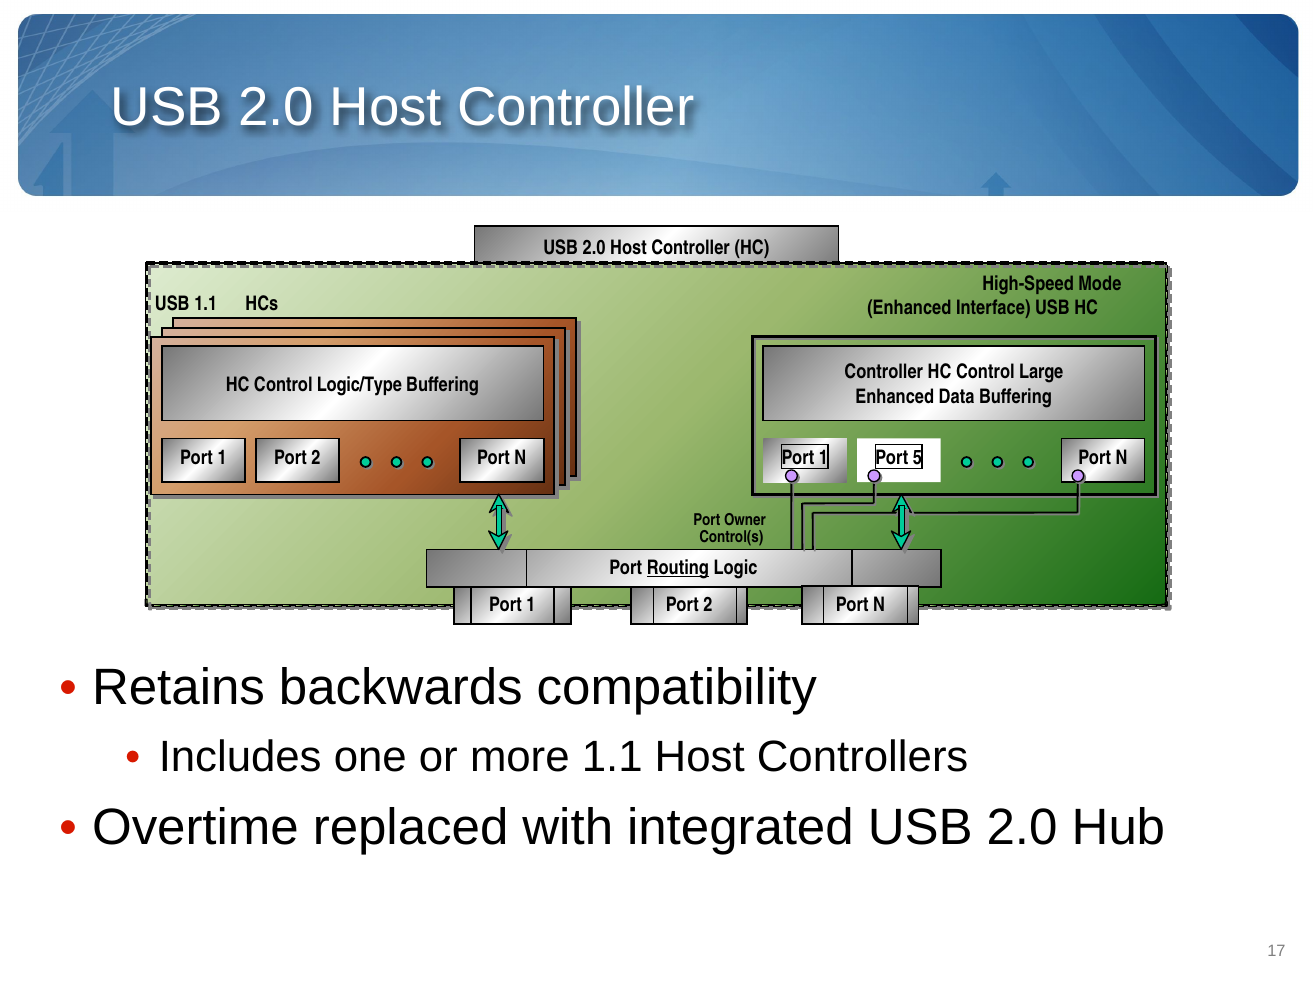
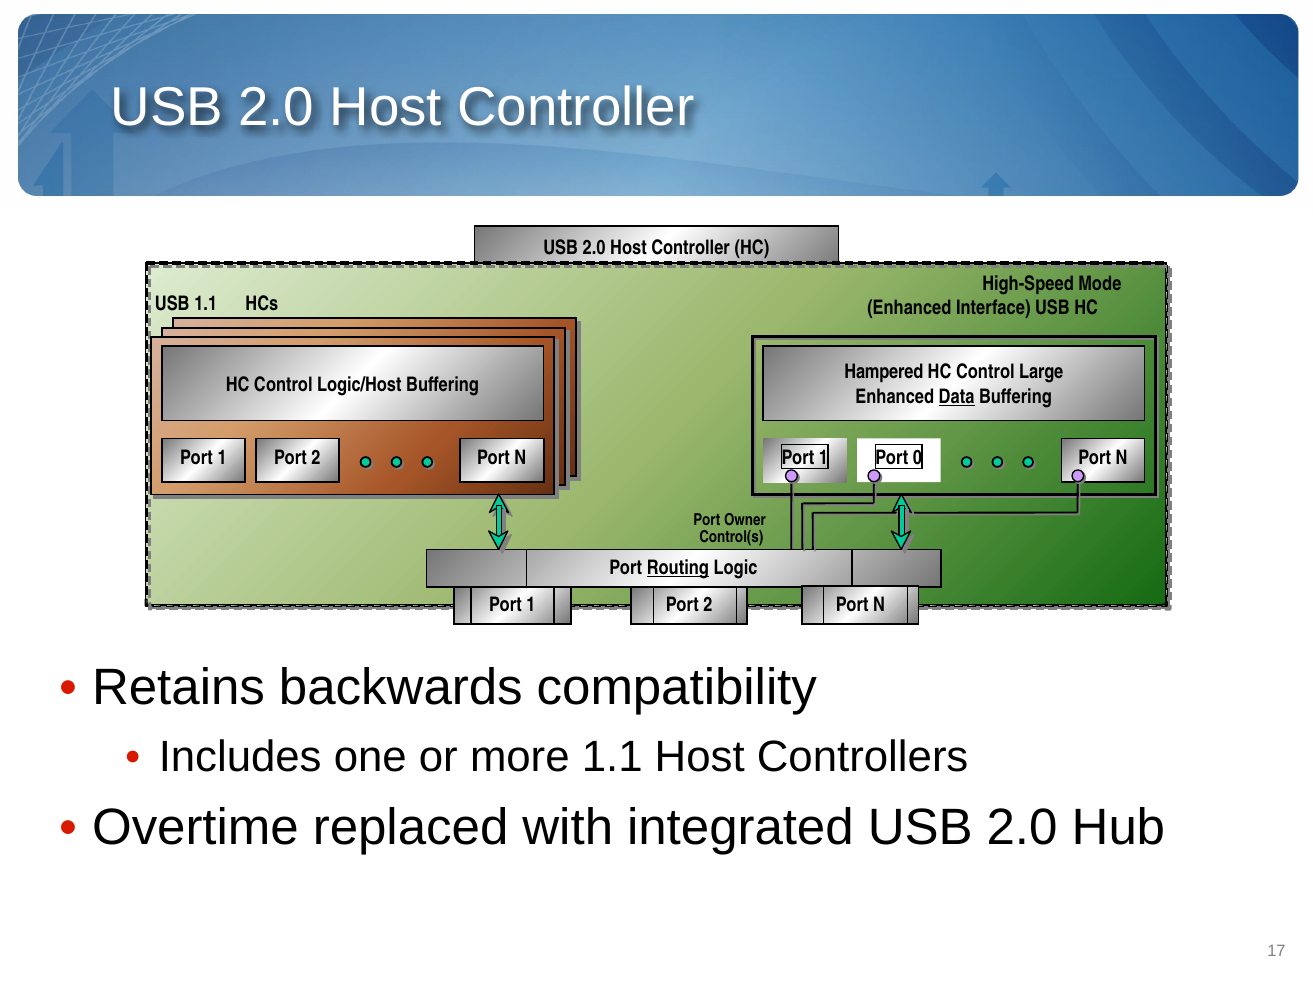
Controller at (884, 372): Controller -> Hampered
Logic/Type: Logic/Type -> Logic/Host
Data underline: none -> present
5: 5 -> 0
